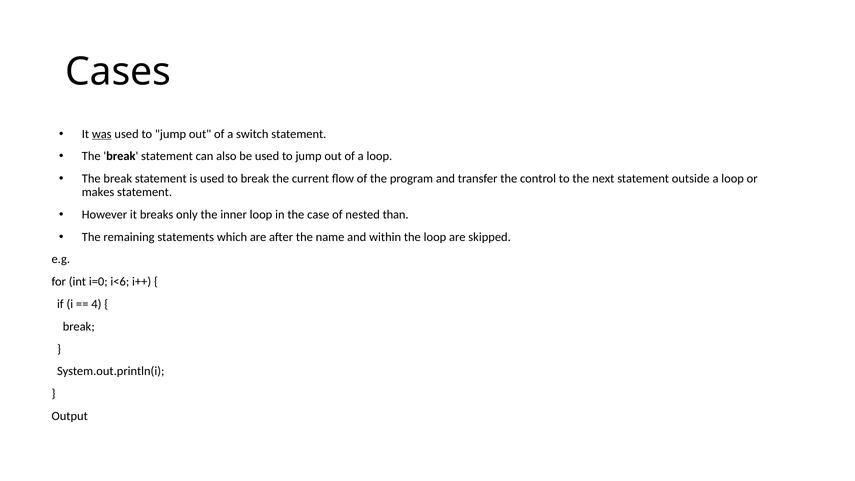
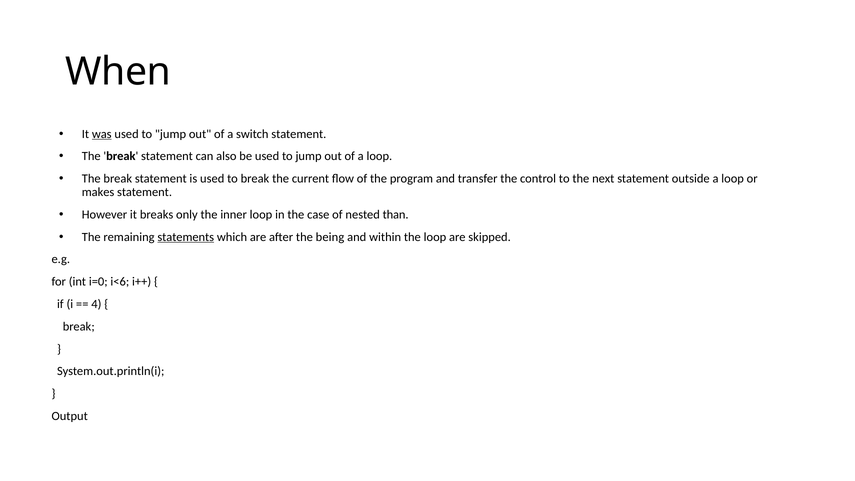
Cases: Cases -> When
statements underline: none -> present
name: name -> being
